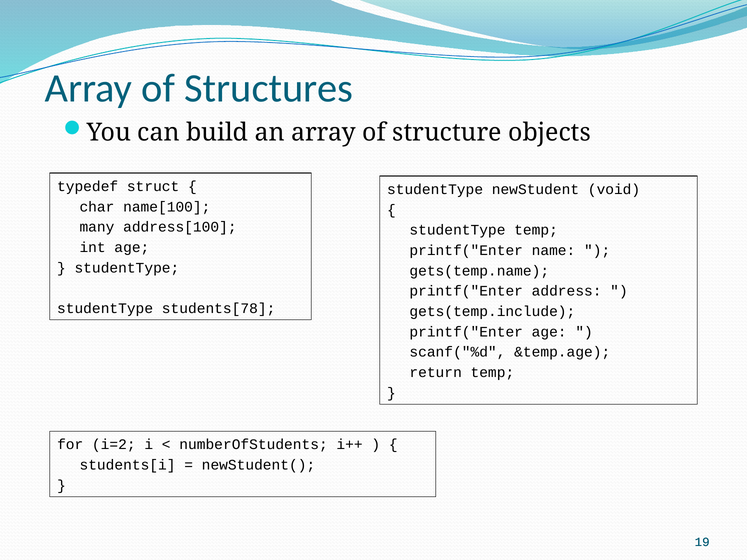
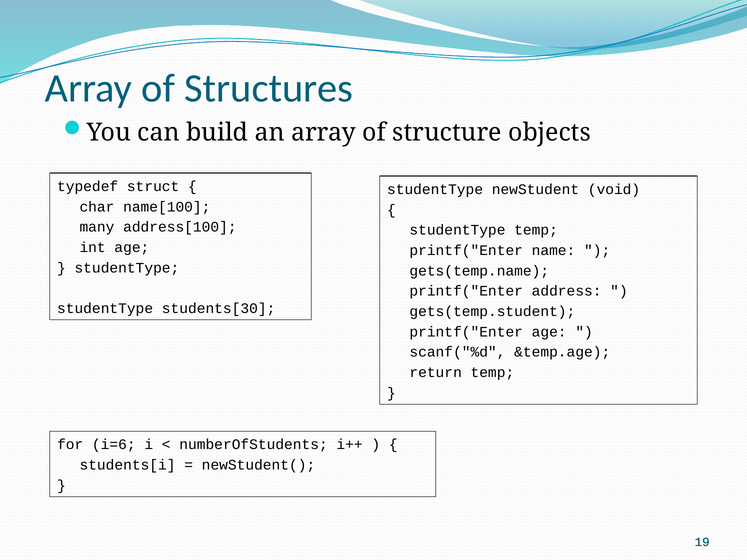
students[78: students[78 -> students[30
gets(temp.include: gets(temp.include -> gets(temp.student
i=2: i=2 -> i=6
